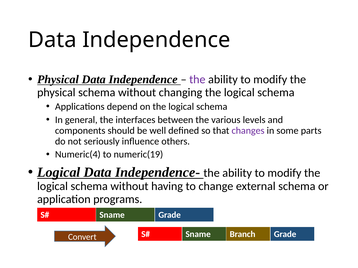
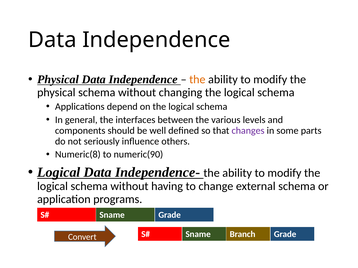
the at (197, 80) colour: purple -> orange
Numeric(4: Numeric(4 -> Numeric(8
numeric(19: numeric(19 -> numeric(90
